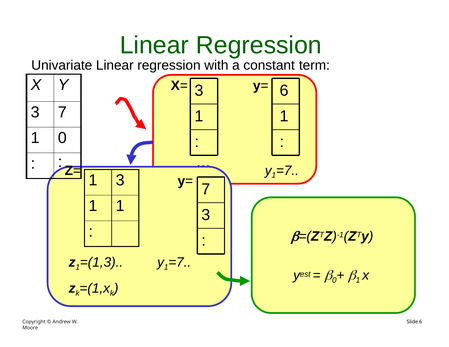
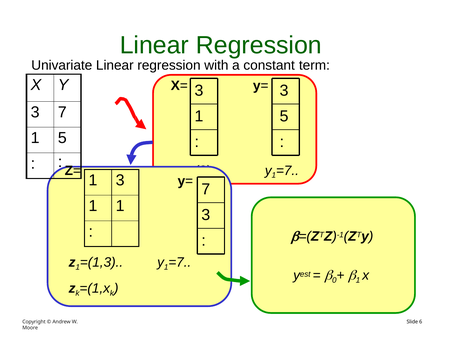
3 6: 6 -> 3
1 at (284, 116): 1 -> 5
0 at (62, 138): 0 -> 5
